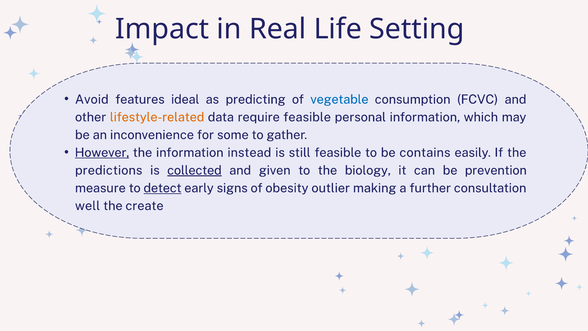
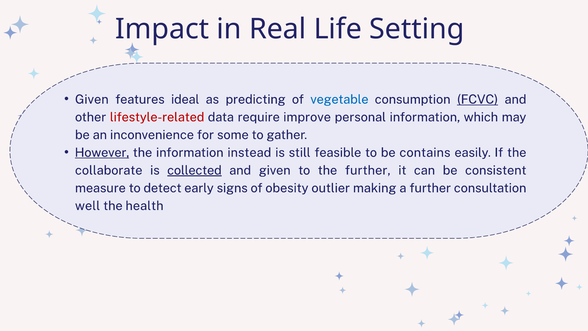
Avoid at (92, 99): Avoid -> Given
FCVC underline: none -> present
lifestyle-related colour: orange -> red
require feasible: feasible -> improve
predictions: predictions -> collaborate
the biology: biology -> further
prevention: prevention -> consistent
detect underline: present -> none
create: create -> health
